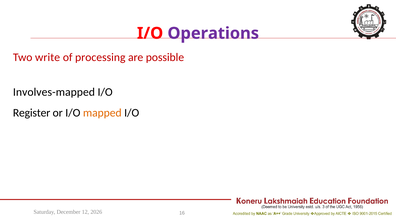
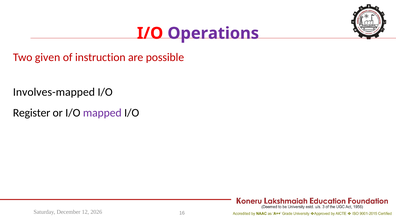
write: write -> given
processing: processing -> instruction
mapped colour: orange -> purple
